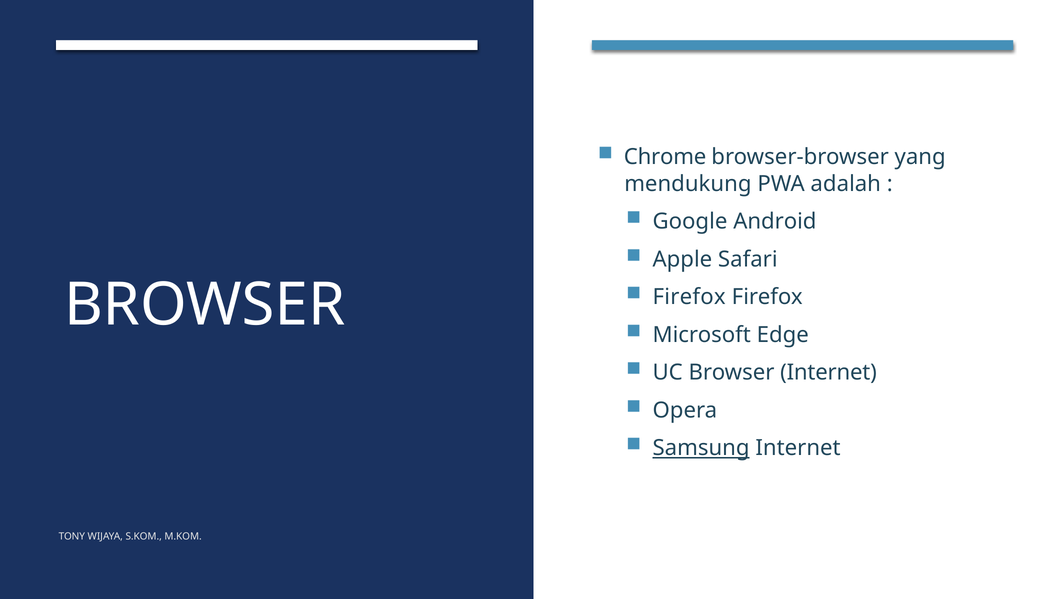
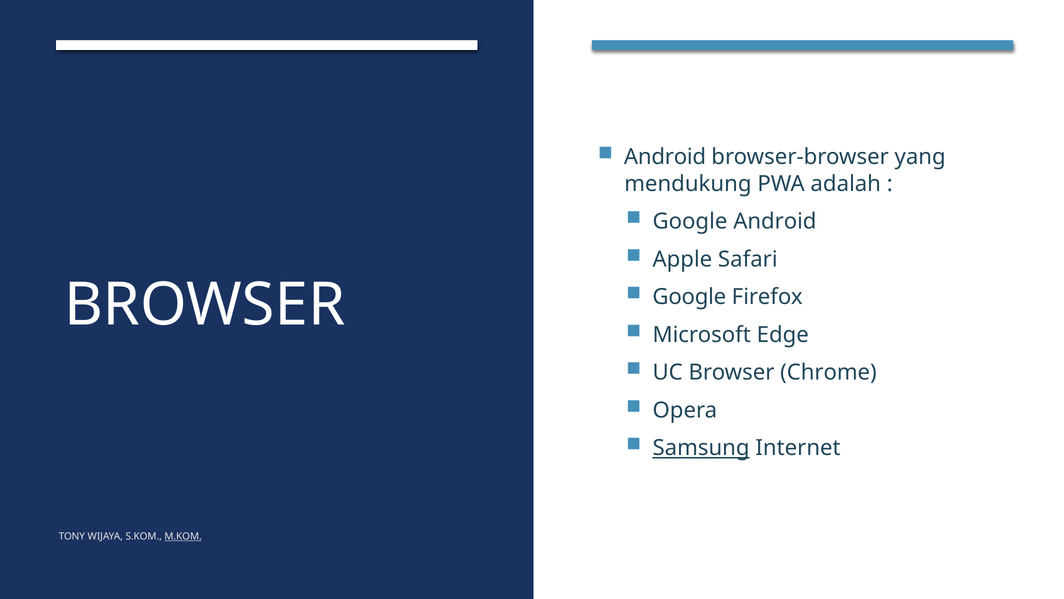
Chrome at (665, 157): Chrome -> Android
Firefox at (689, 297): Firefox -> Google
Browser Internet: Internet -> Chrome
M.KOM underline: none -> present
